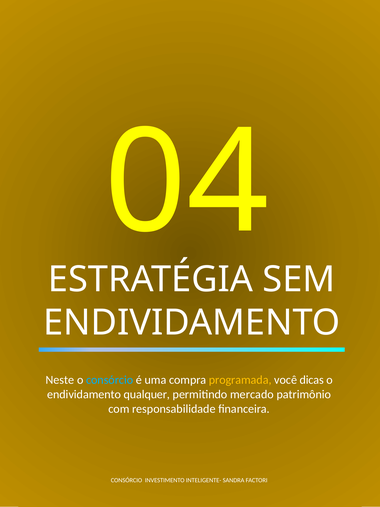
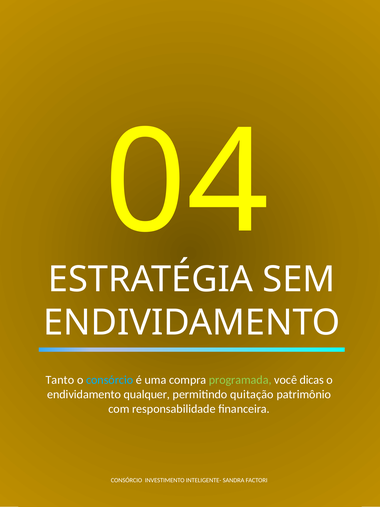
Neste: Neste -> Tanto
programada colour: yellow -> light green
mercado: mercado -> quitação
